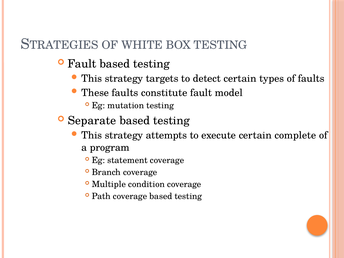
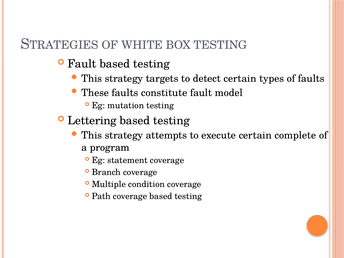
Separate: Separate -> Lettering
